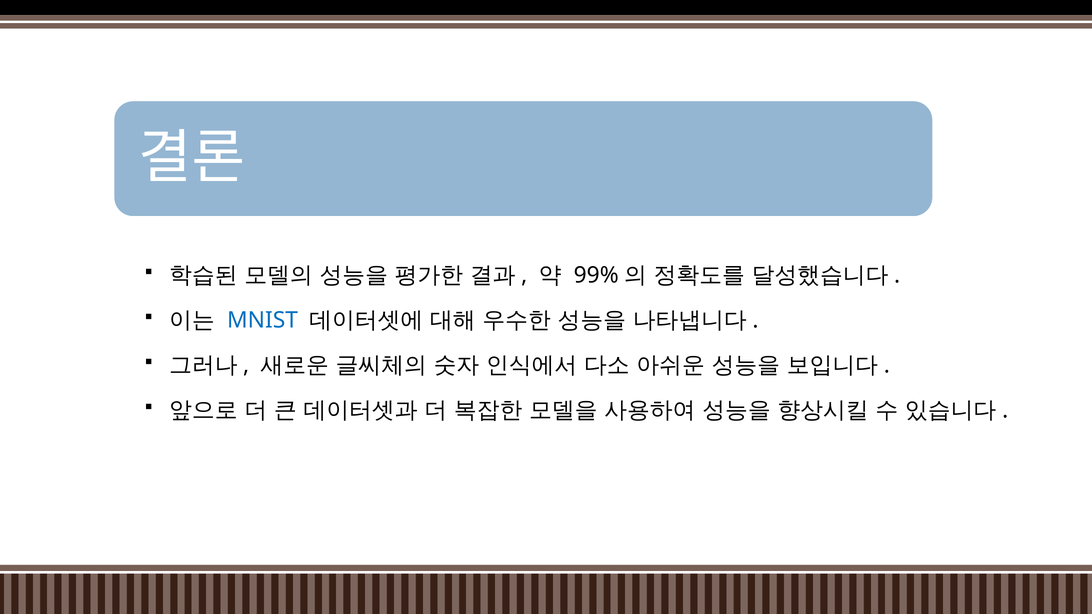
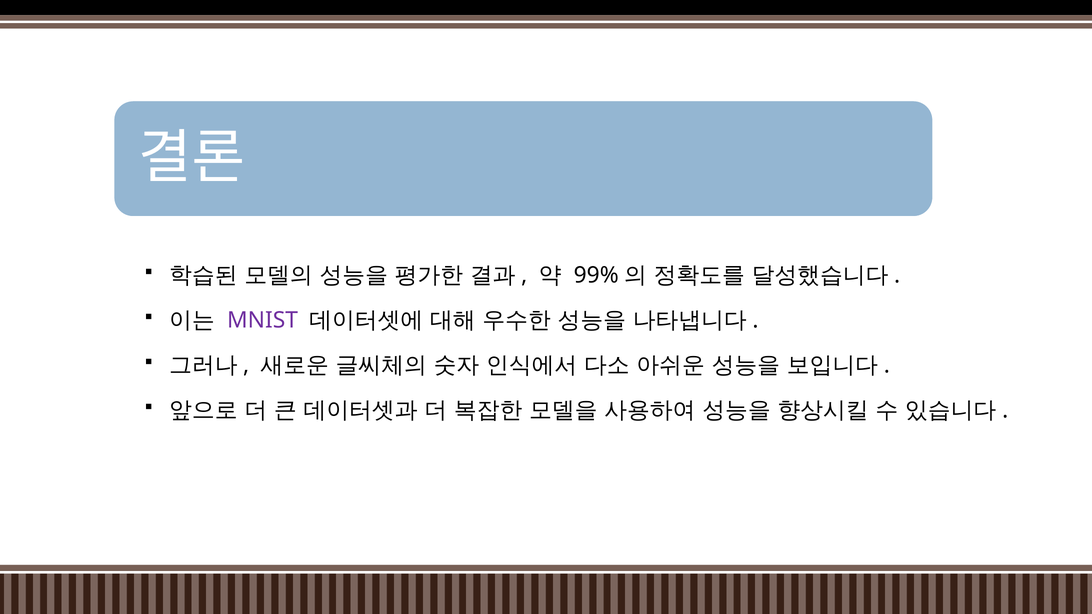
MNIST colour: blue -> purple
